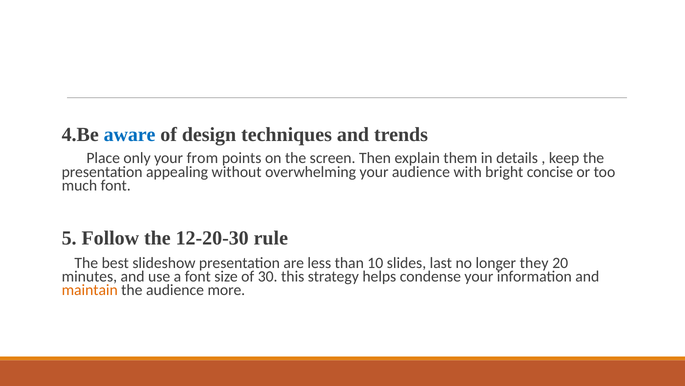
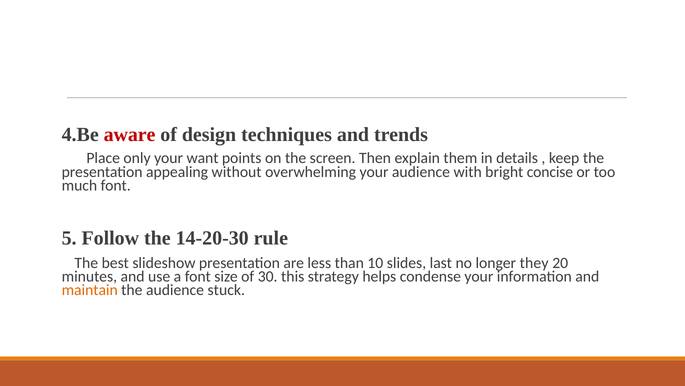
aware colour: blue -> red
from: from -> want
12-20-30: 12-20-30 -> 14-20-30
more: more -> stuck
